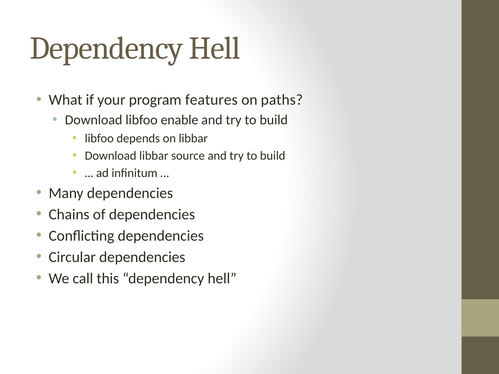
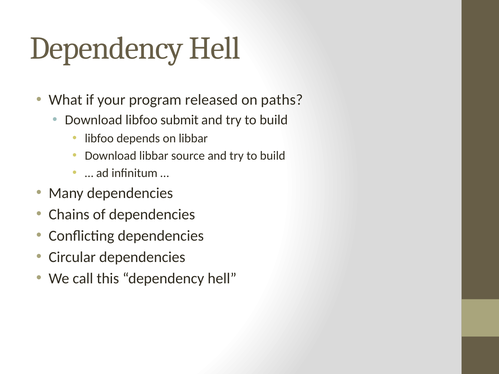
features: features -> released
enable: enable -> submit
